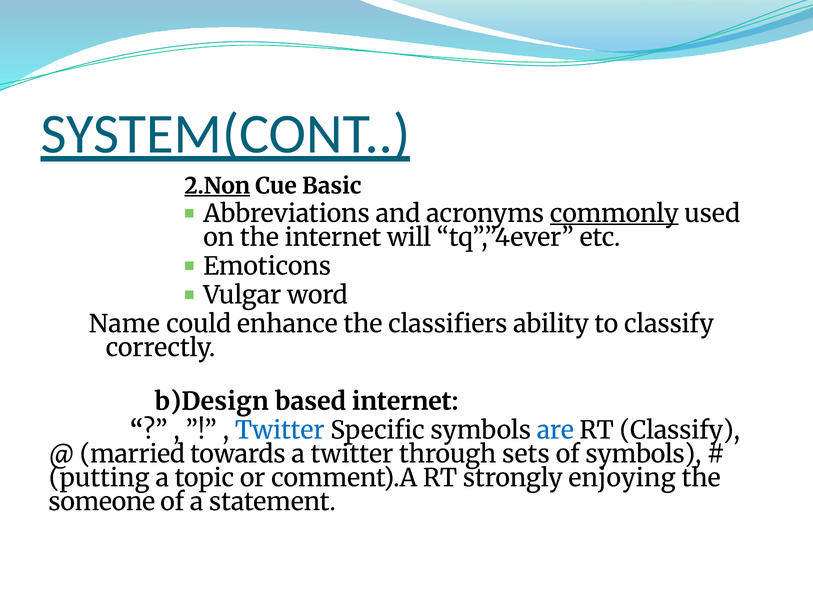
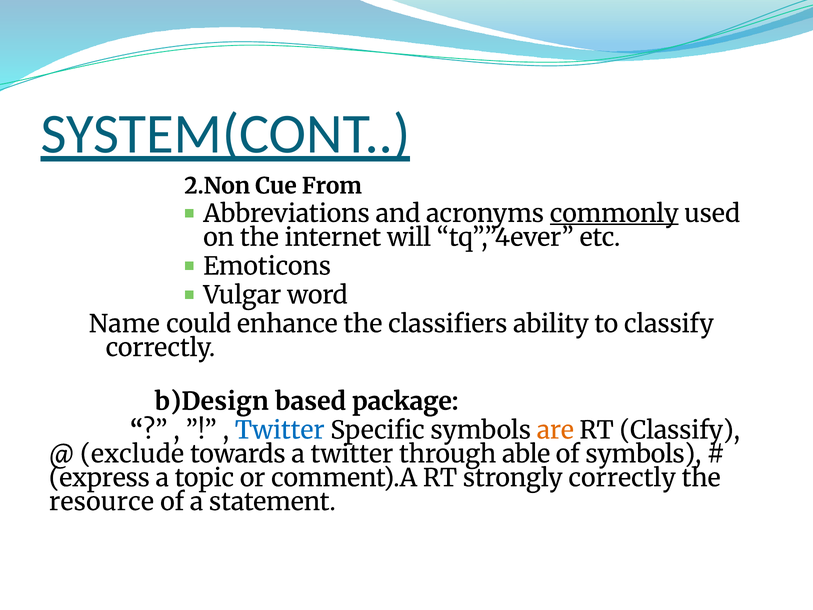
2.Non underline: present -> none
Basic: Basic -> From
based internet: internet -> package
are colour: blue -> orange
married: married -> exclude
sets: sets -> able
putting: putting -> express
strongly enjoying: enjoying -> correctly
someone: someone -> resource
